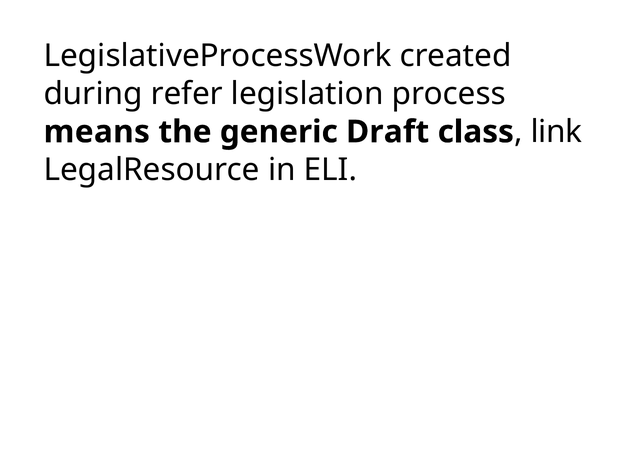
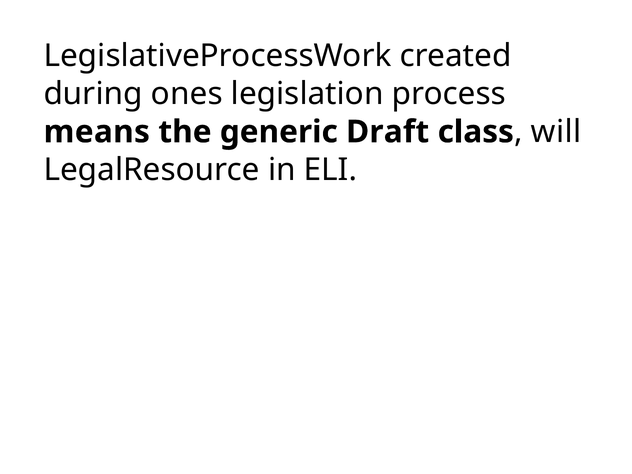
refer: refer -> ones
link: link -> will
